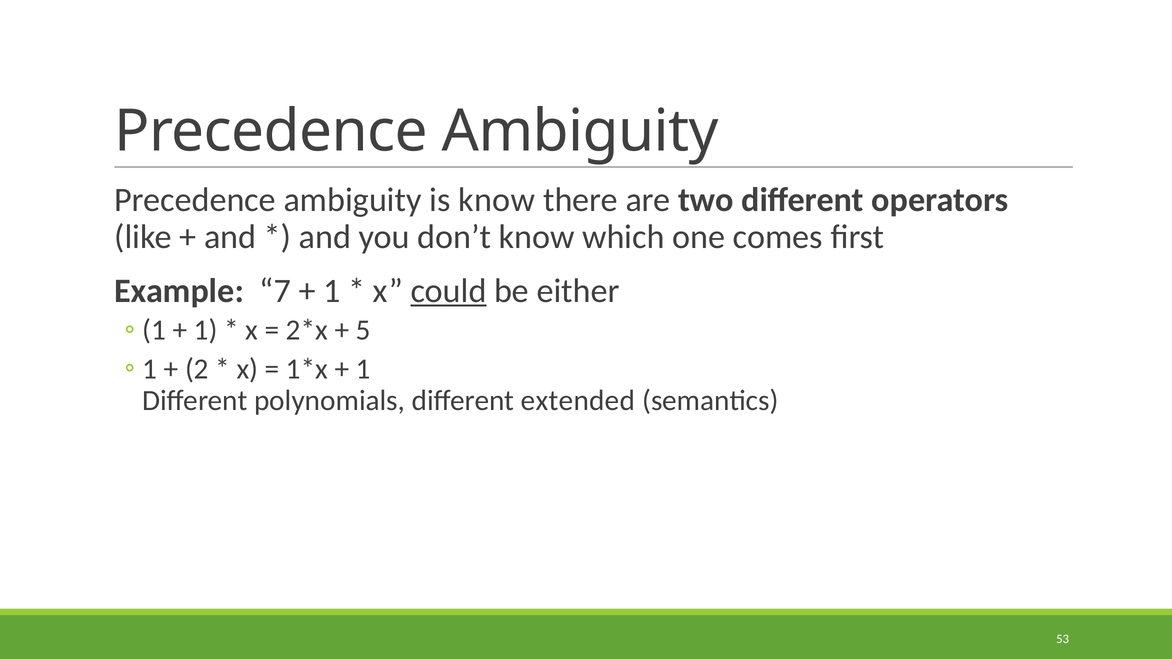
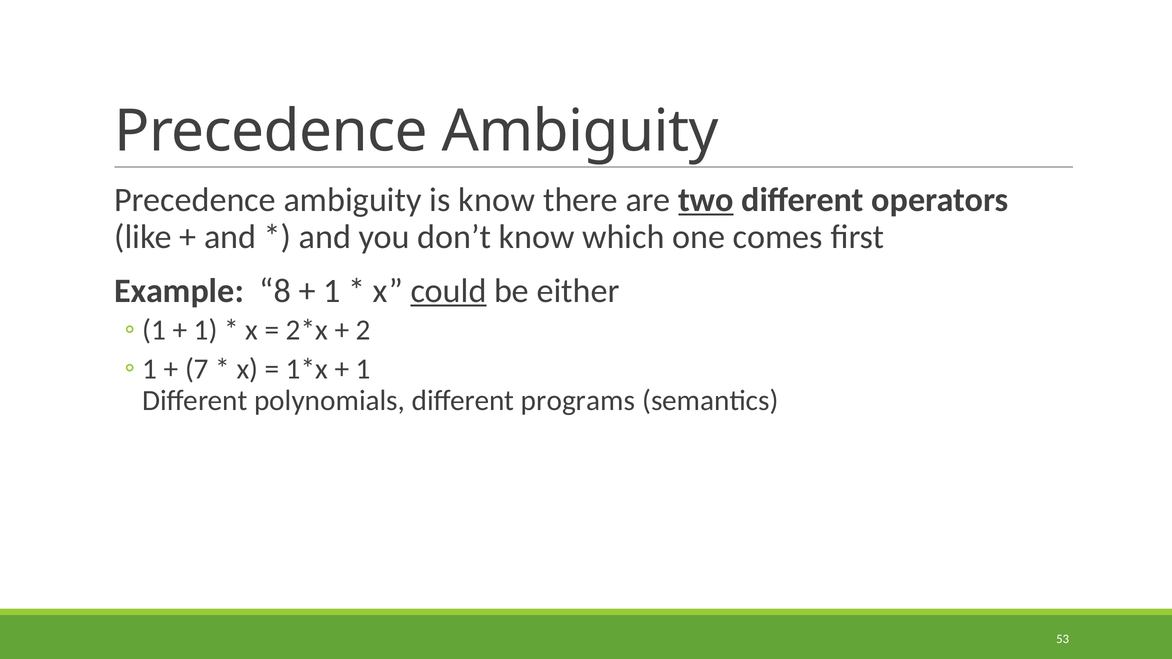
two underline: none -> present
7: 7 -> 8
5: 5 -> 2
2: 2 -> 7
extended: extended -> programs
